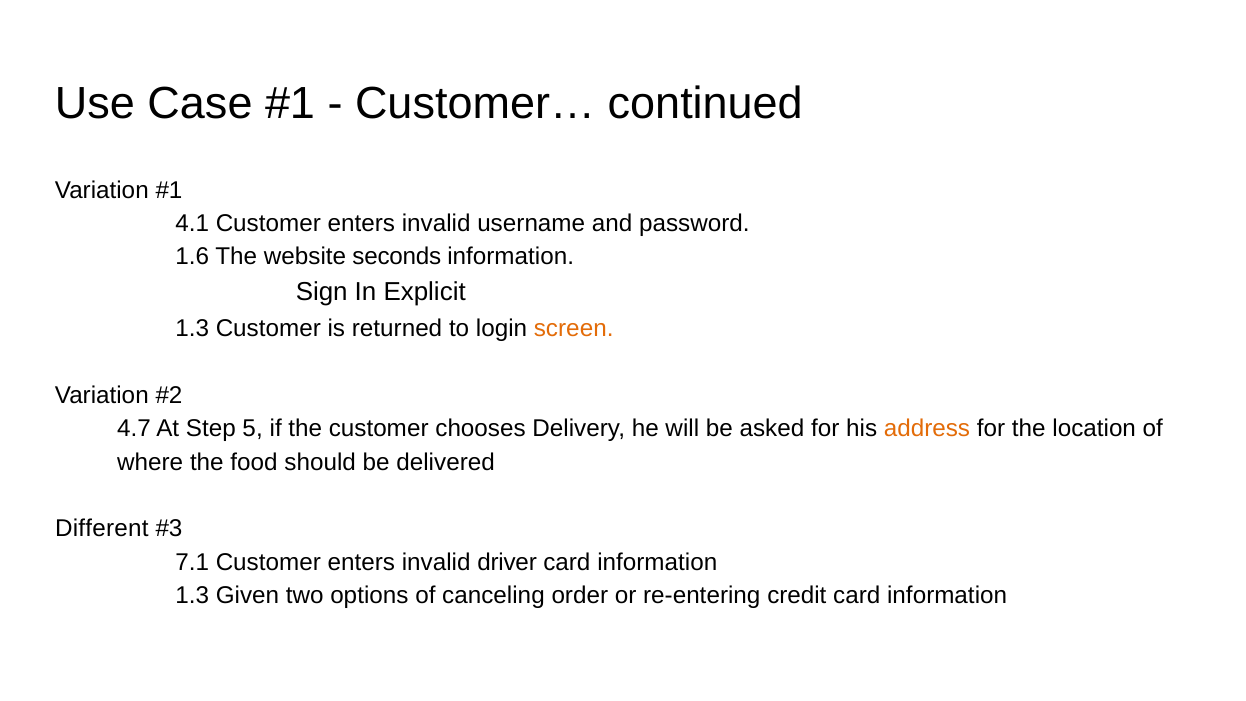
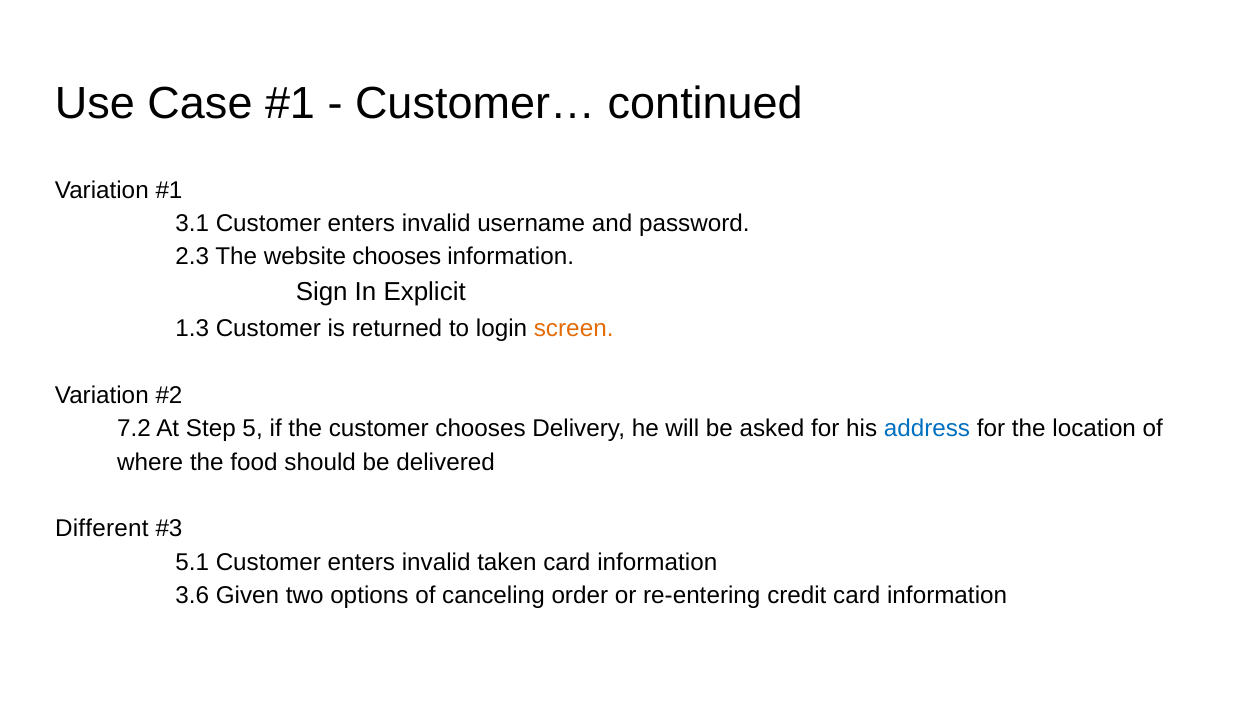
4.1: 4.1 -> 3.1
1.6: 1.6 -> 2.3
website seconds: seconds -> chooses
4.7: 4.7 -> 7.2
address colour: orange -> blue
7.1: 7.1 -> 5.1
driver: driver -> taken
1.3 at (192, 596): 1.3 -> 3.6
